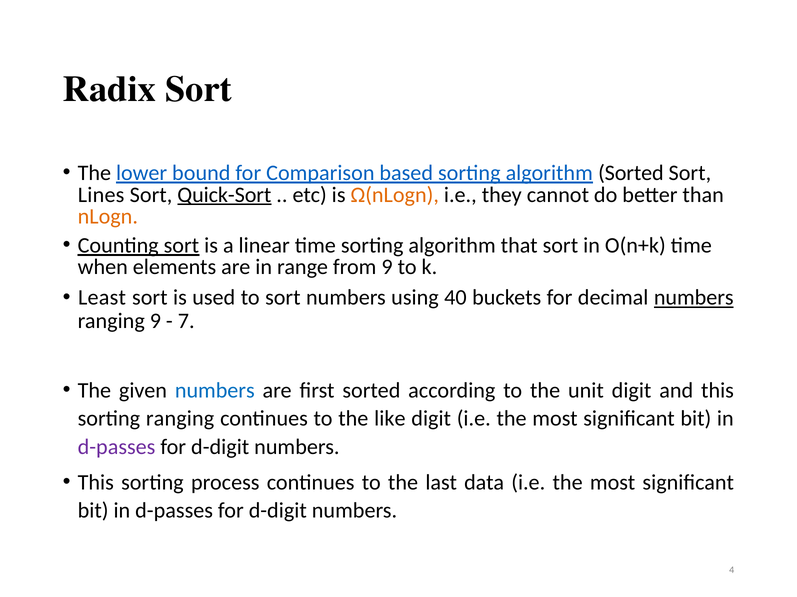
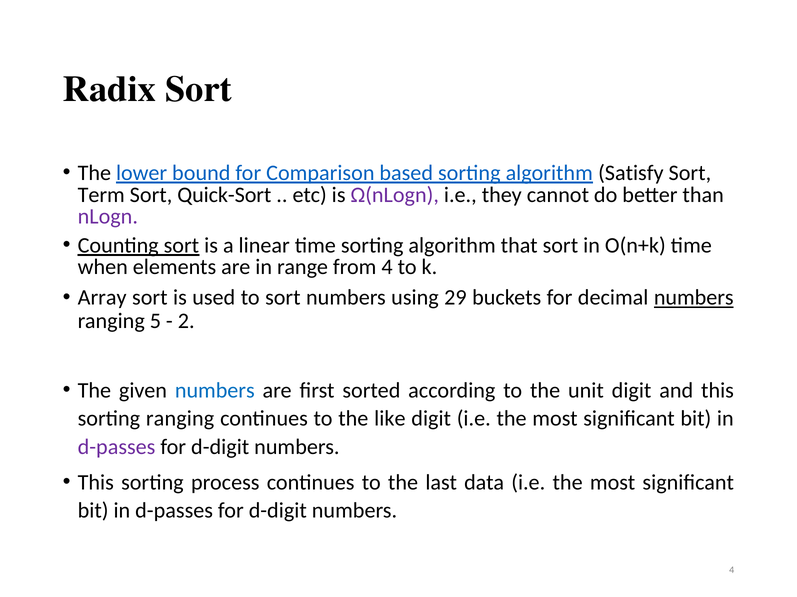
algorithm Sorted: Sorted -> Satisfy
Lines: Lines -> Term
Quick-Sort underline: present -> none
Ω(nLogn colour: orange -> purple
nLogn colour: orange -> purple
from 9: 9 -> 4
Least: Least -> Array
40: 40 -> 29
ranging 9: 9 -> 5
7: 7 -> 2
